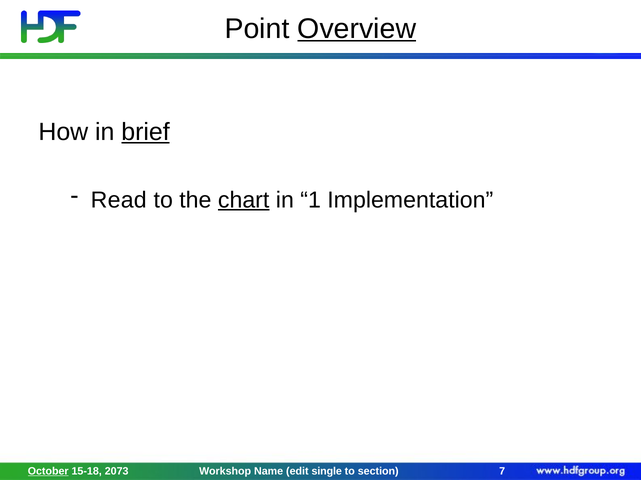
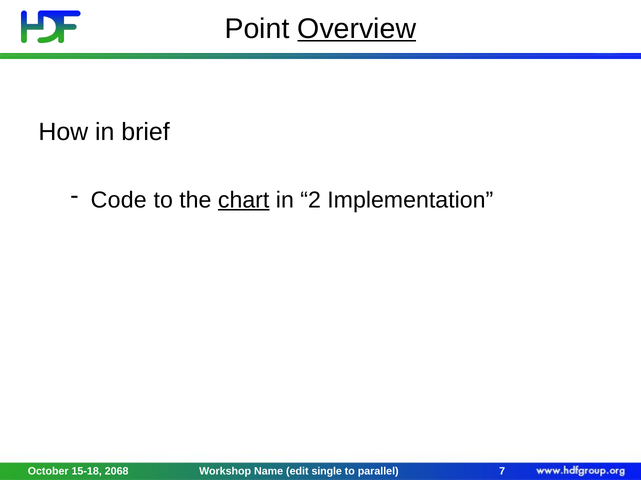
brief underline: present -> none
Read: Read -> Code
1: 1 -> 2
October underline: present -> none
2073: 2073 -> 2068
section: section -> parallel
